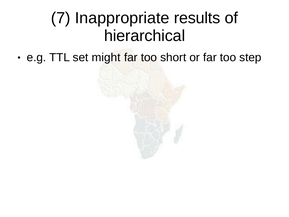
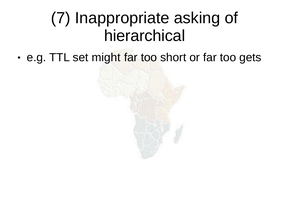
results: results -> asking
step: step -> gets
